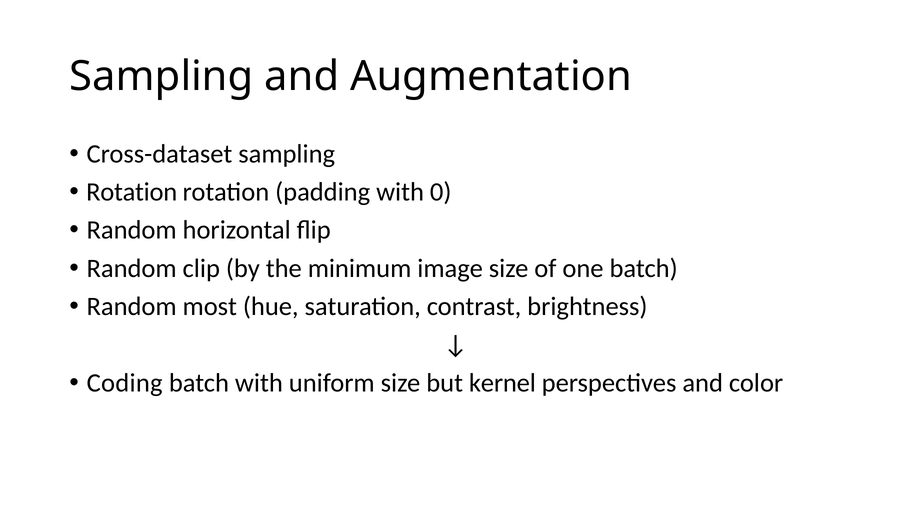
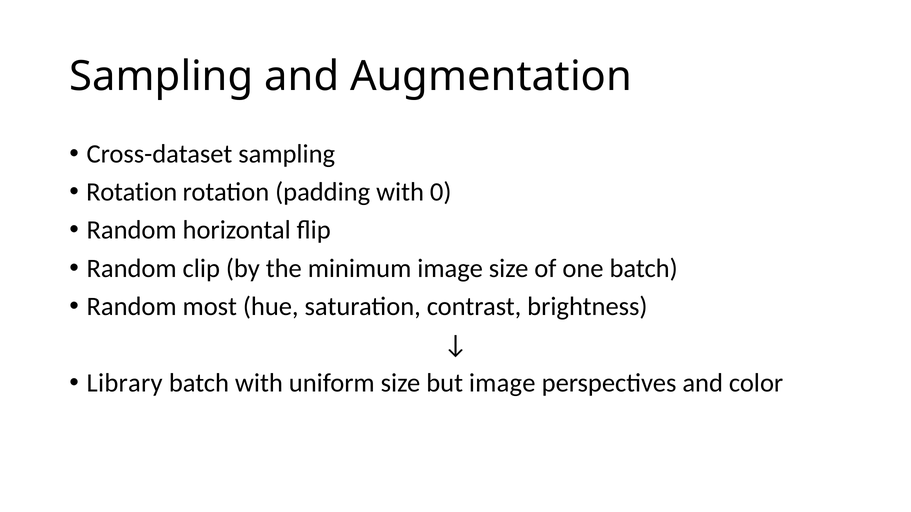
Coding: Coding -> Library
but kernel: kernel -> image
